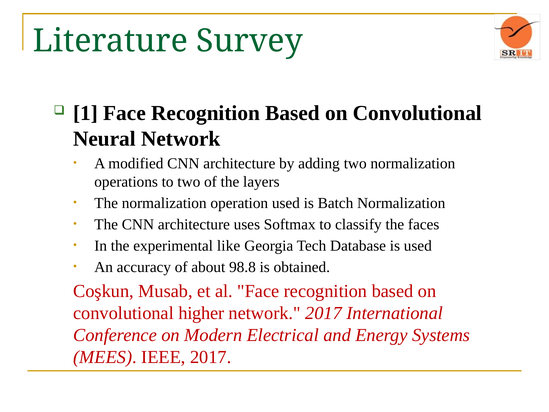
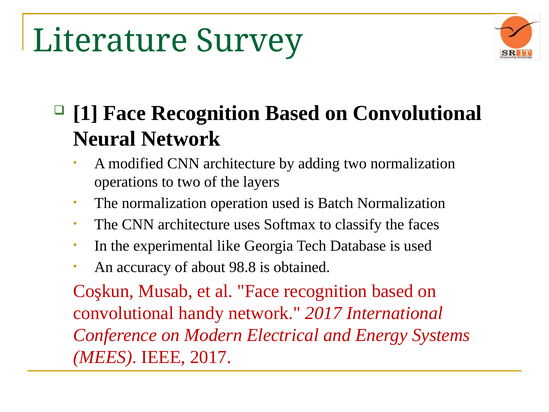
higher: higher -> handy
